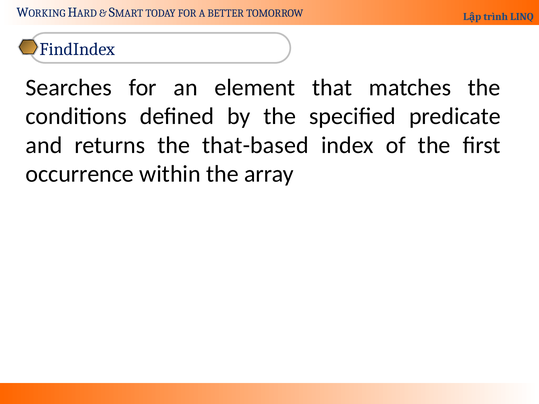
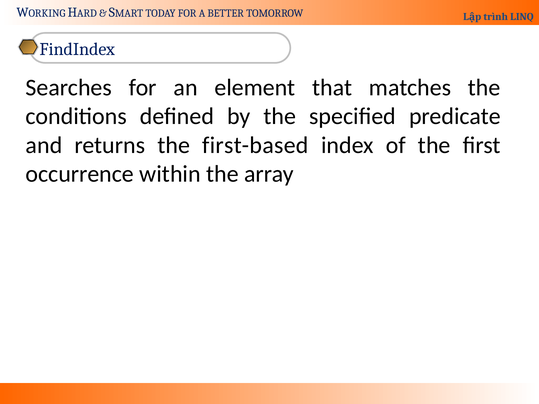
that-based: that-based -> first-based
